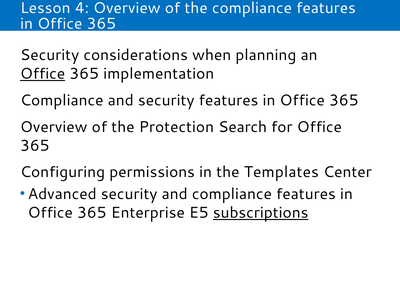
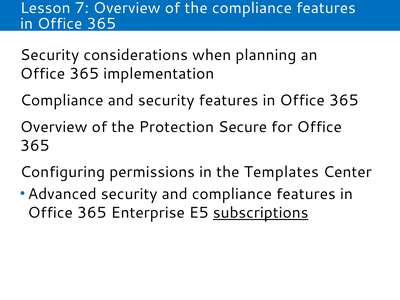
4: 4 -> 7
Office at (43, 74) underline: present -> none
Search: Search -> Secure
